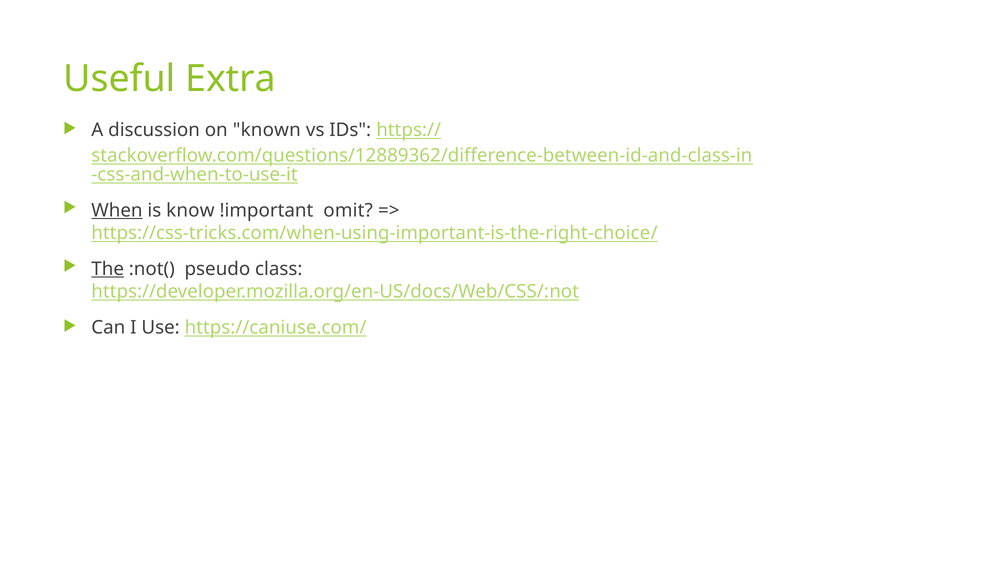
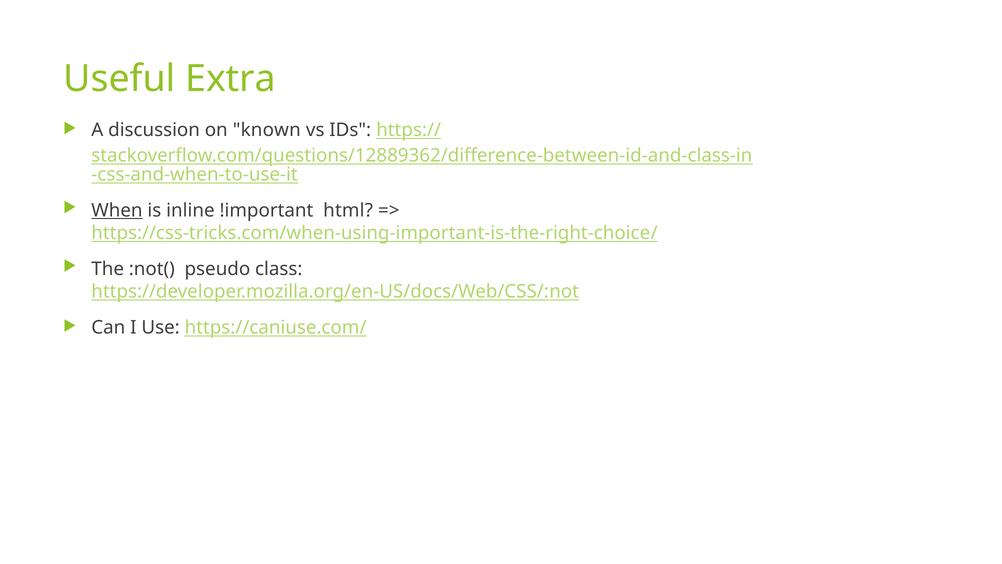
know: know -> inline
omit: omit -> html
The underline: present -> none
